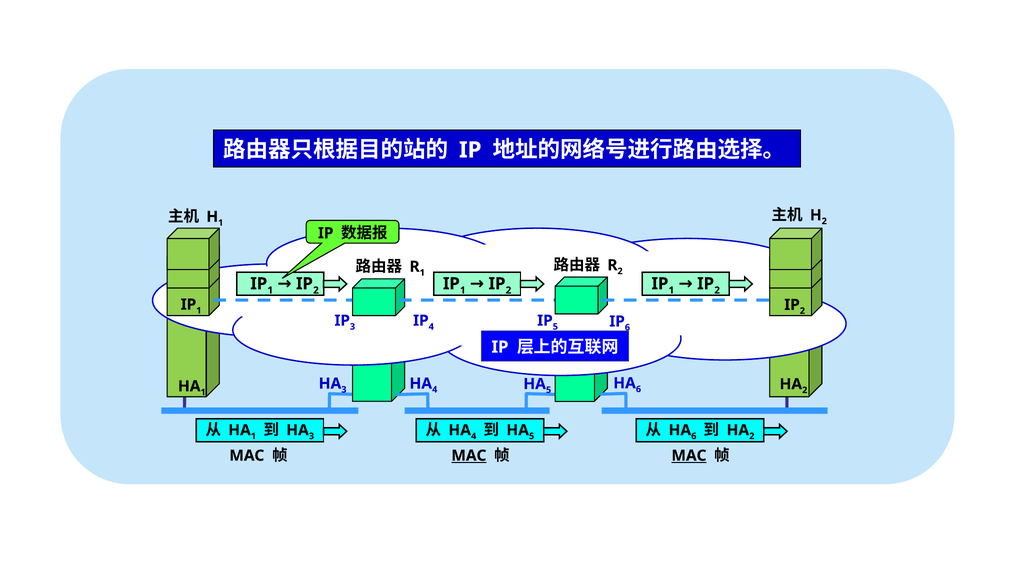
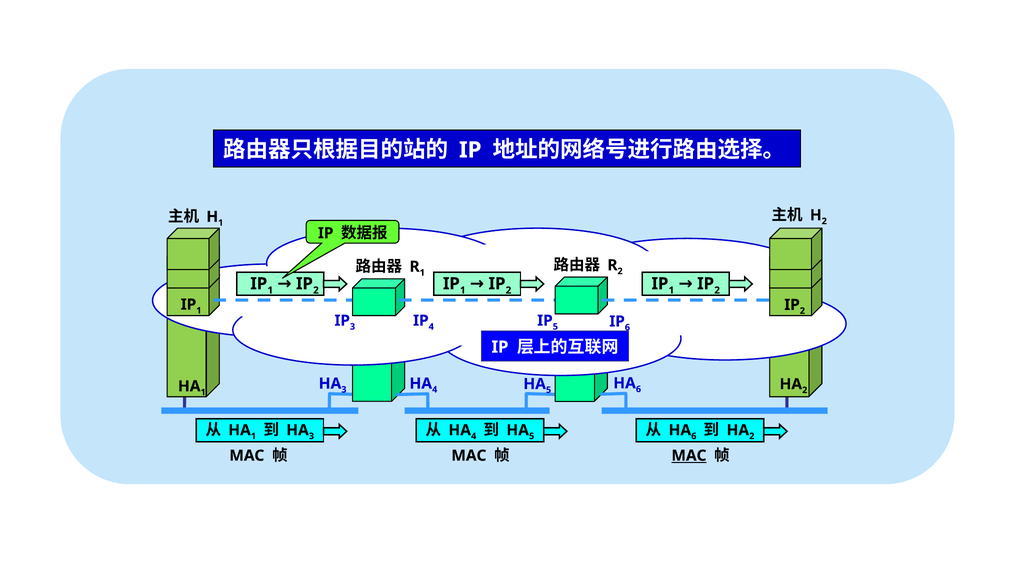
MAC at (469, 456) underline: present -> none
